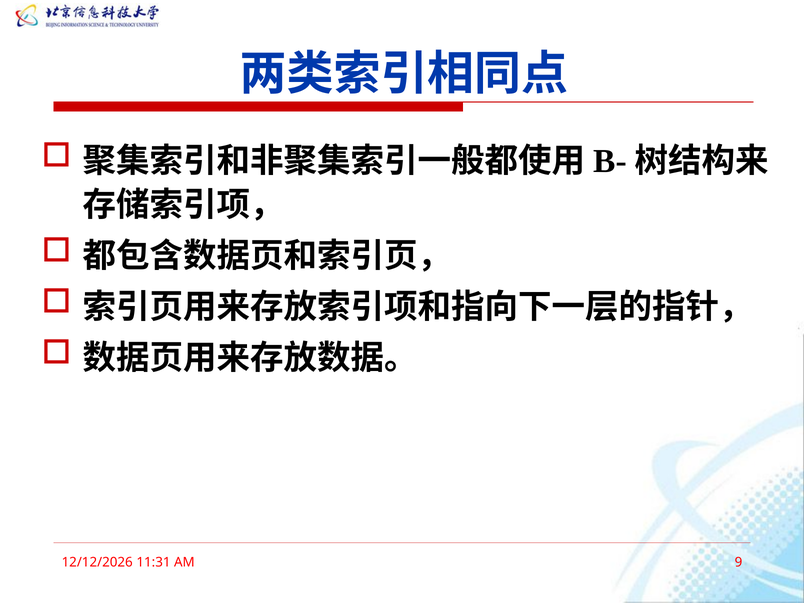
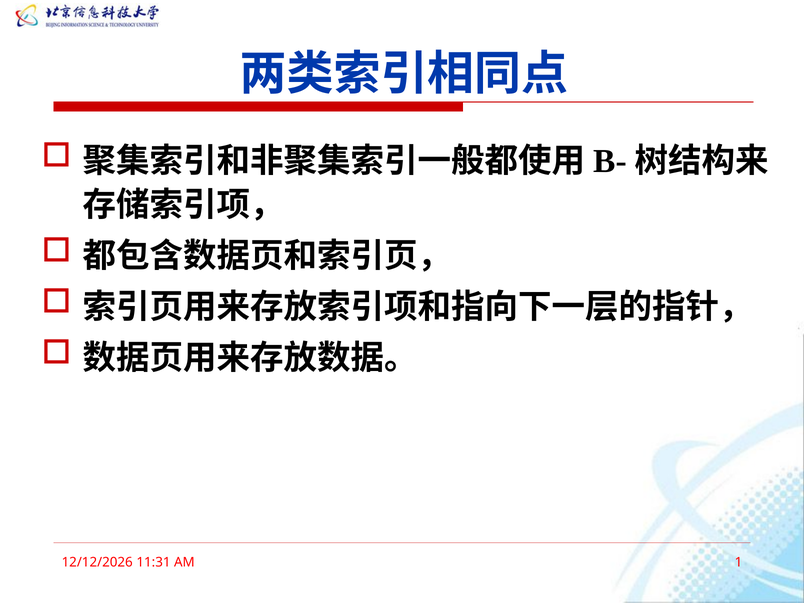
9: 9 -> 1
